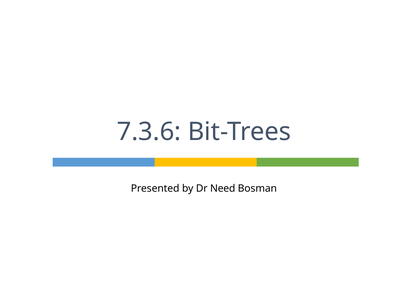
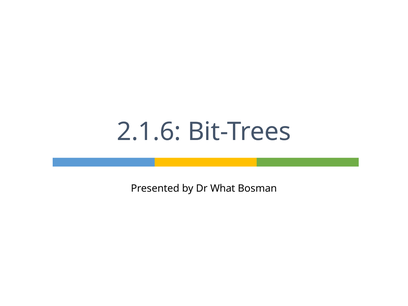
7.3.6: 7.3.6 -> 2.1.6
Need: Need -> What
